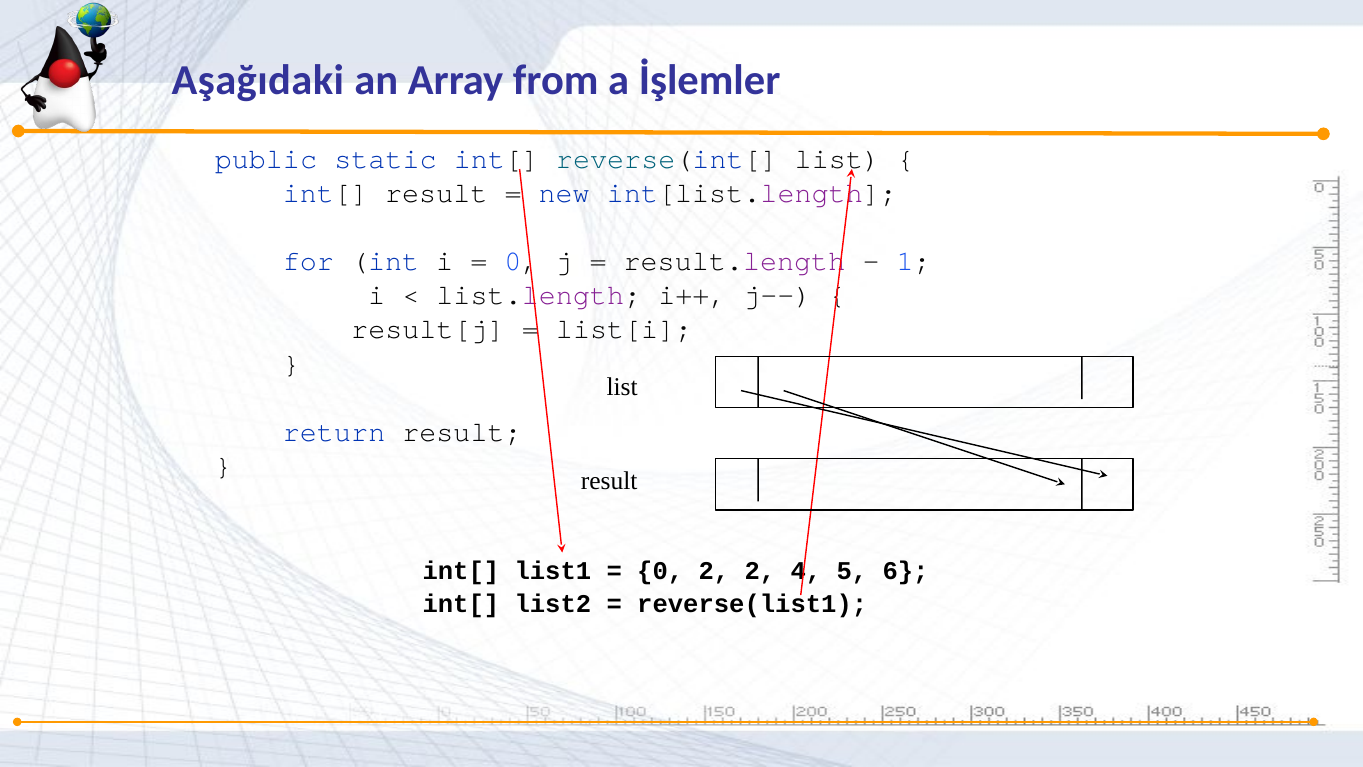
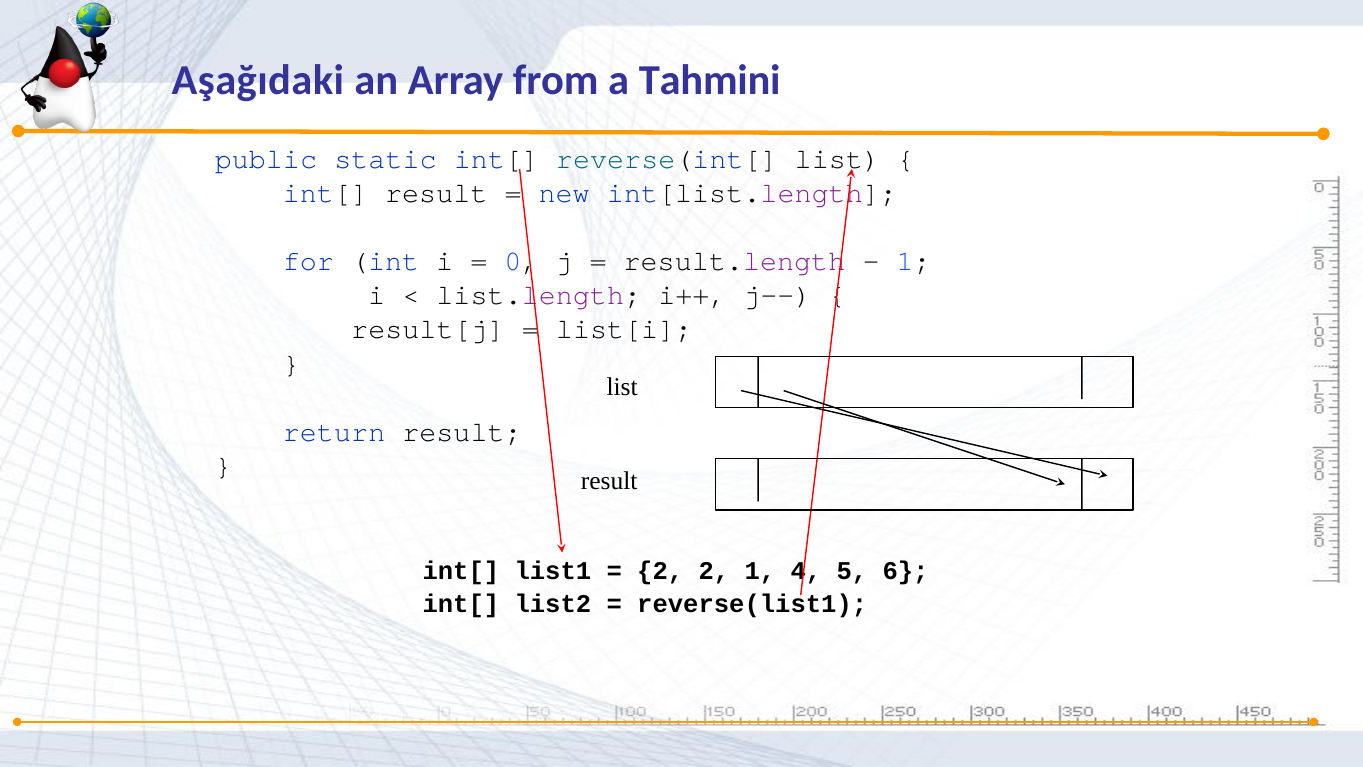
İşlemler: İşlemler -> Tahmini
0 at (660, 571): 0 -> 2
2 2: 2 -> 1
